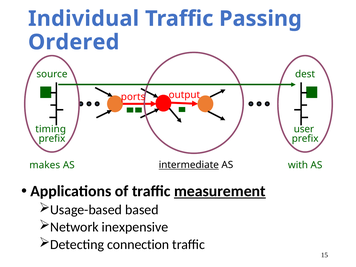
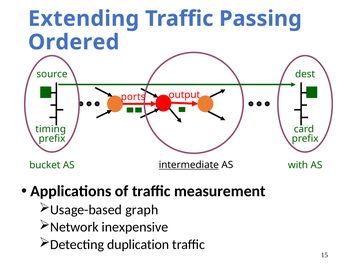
Individual: Individual -> Extending
user: user -> card
makes: makes -> bucket
measurement underline: present -> none
based: based -> graph
connection: connection -> duplication
